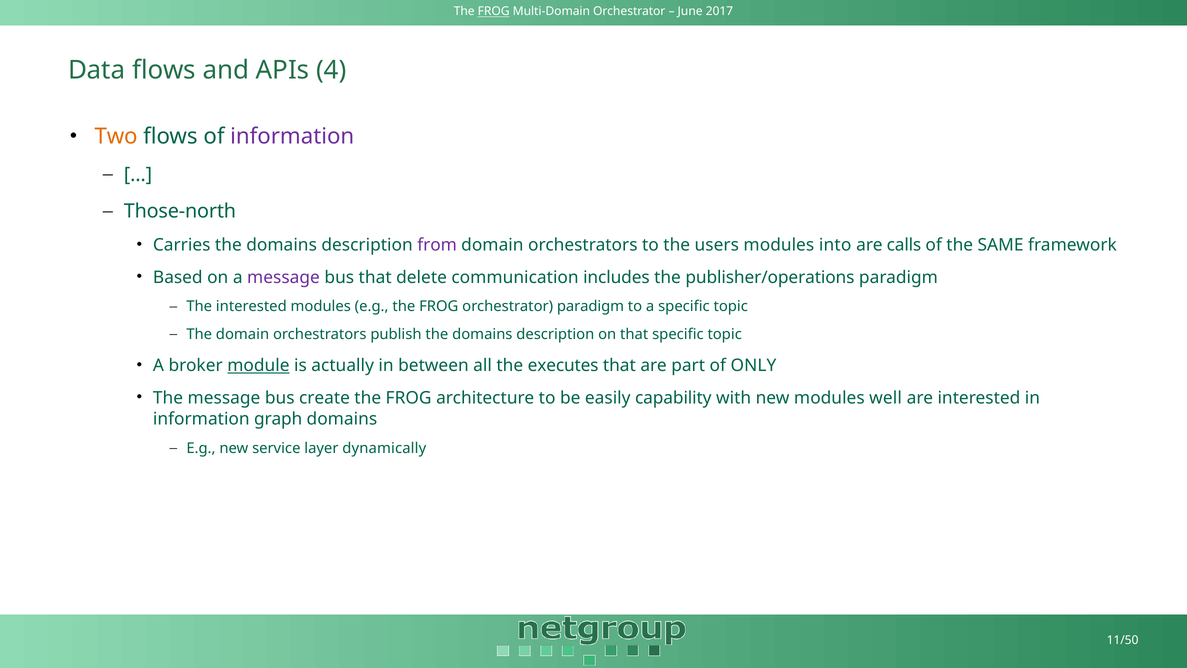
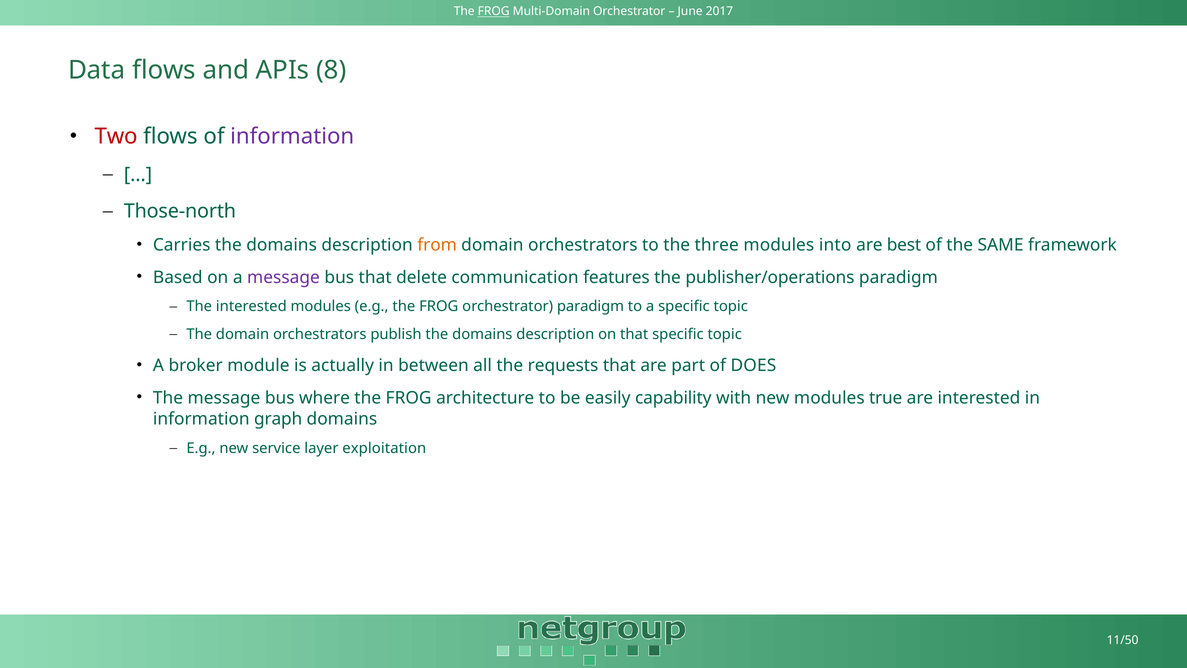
4: 4 -> 8
Two colour: orange -> red
from colour: purple -> orange
users: users -> three
calls: calls -> best
includes: includes -> features
module underline: present -> none
executes: executes -> requests
ONLY: ONLY -> DOES
create: create -> where
well: well -> true
dynamically: dynamically -> exploitation
